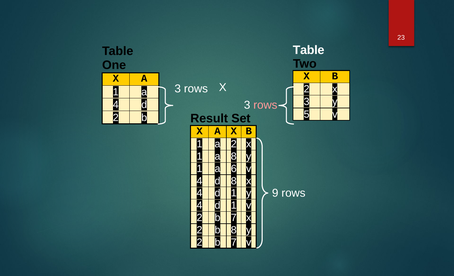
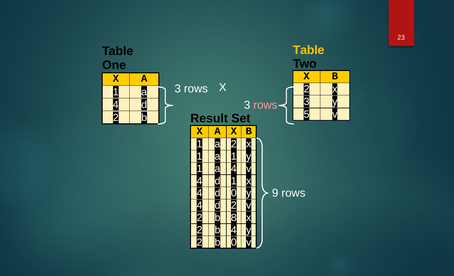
Table at (309, 50) colour: white -> yellow
1 a 8: 8 -> 1
6 at (234, 169): 6 -> 4
d 8: 8 -> 1
1 at (234, 193): 1 -> 0
1 at (234, 205): 1 -> 2
7 at (234, 218): 7 -> 8
b 8: 8 -> 4
7 at (234, 242): 7 -> 0
